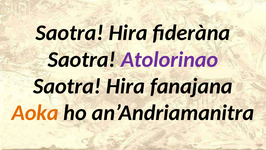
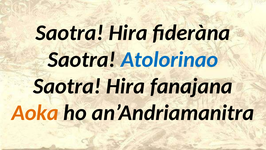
Atolorinao colour: purple -> blue
